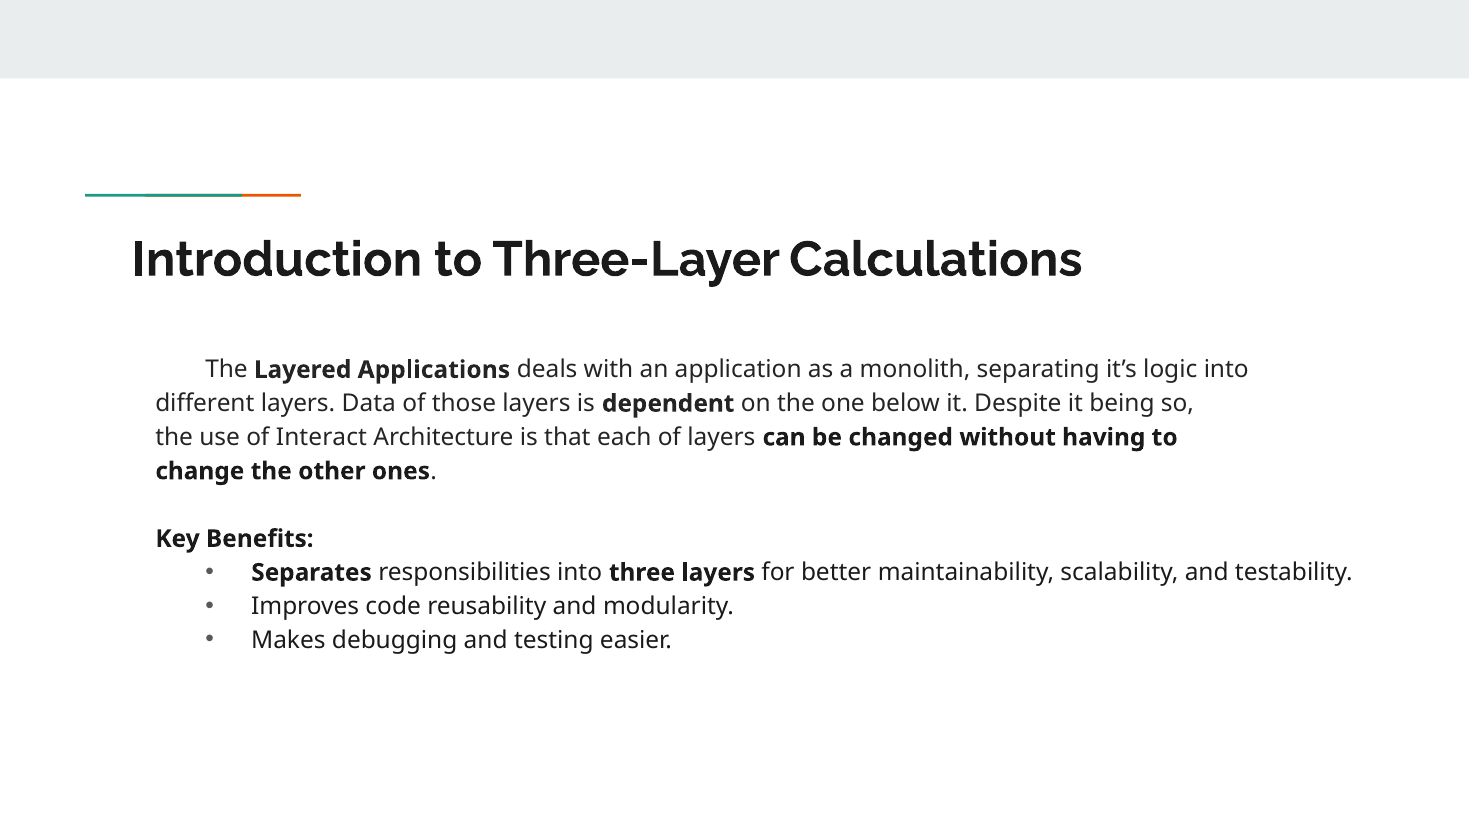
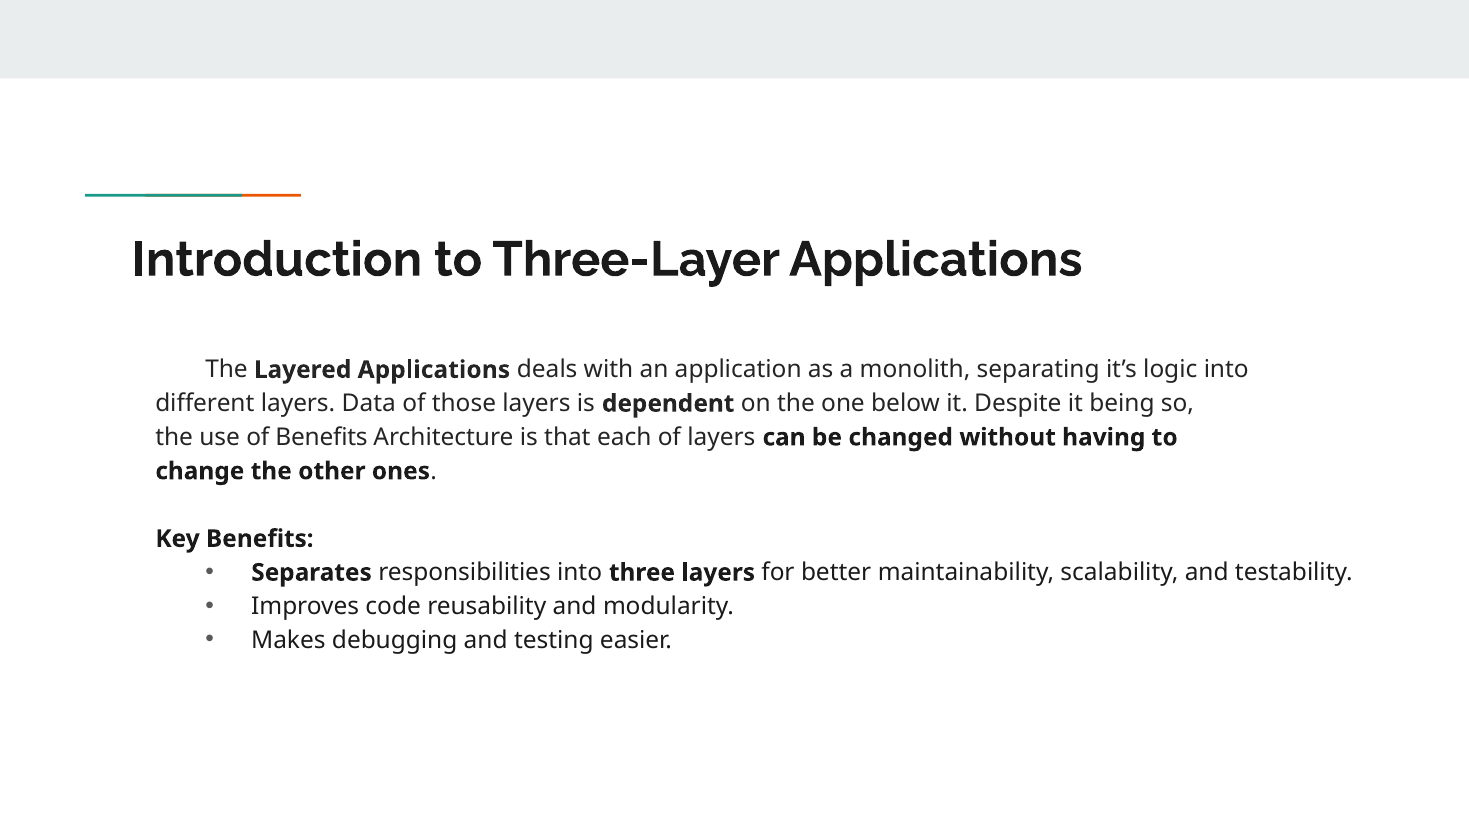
Three-Layer Calculations: Calculations -> Applications
of Interact: Interact -> Benefits
